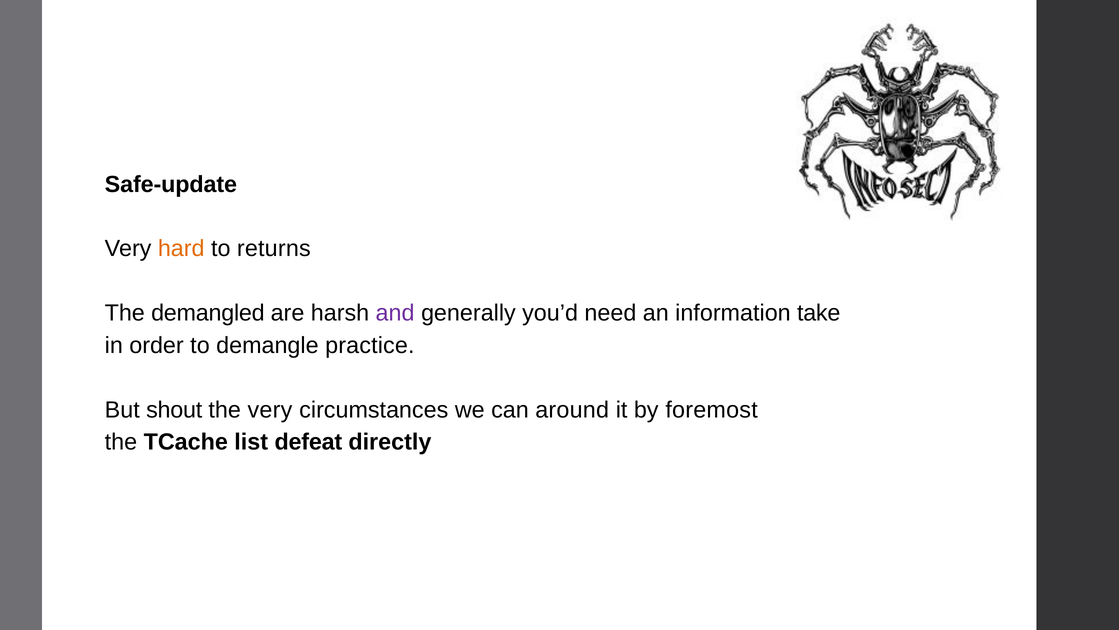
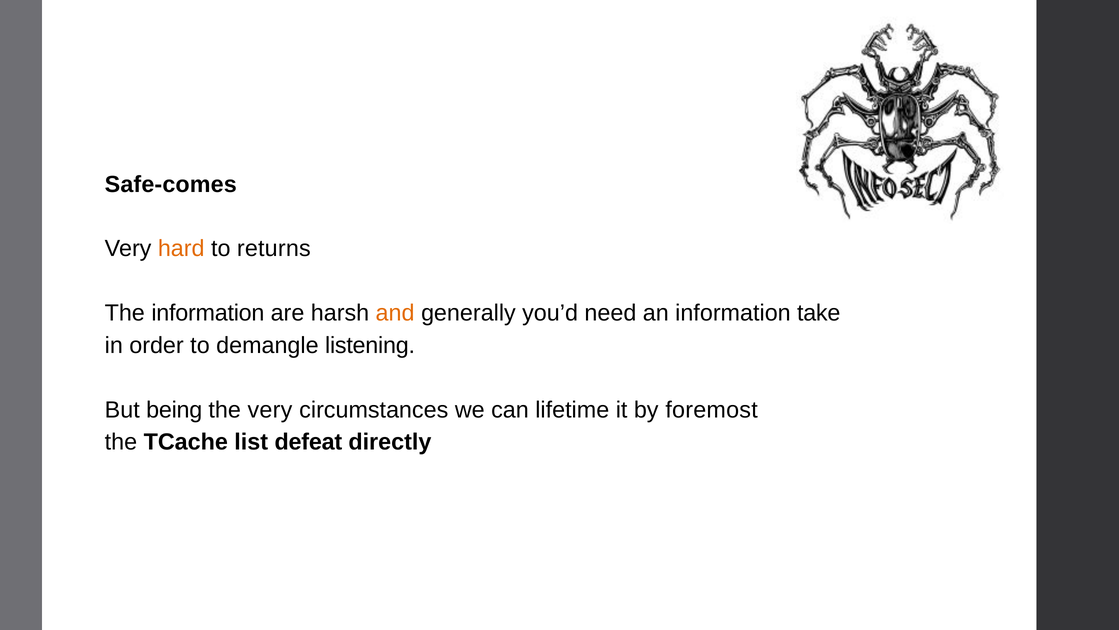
Safe-update: Safe-update -> Safe-comes
The demangled: demangled -> information
and colour: purple -> orange
practice: practice -> listening
shout: shout -> being
around: around -> lifetime
